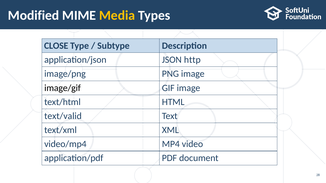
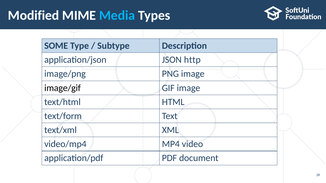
Media colour: yellow -> light blue
CLOSE: CLOSE -> SOME
text/valid: text/valid -> text/form
